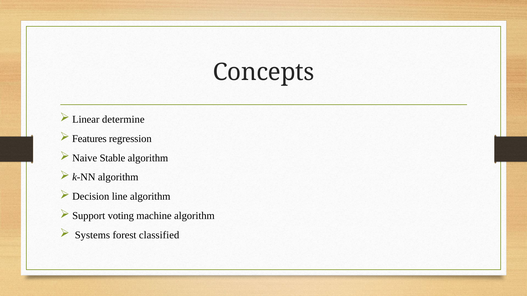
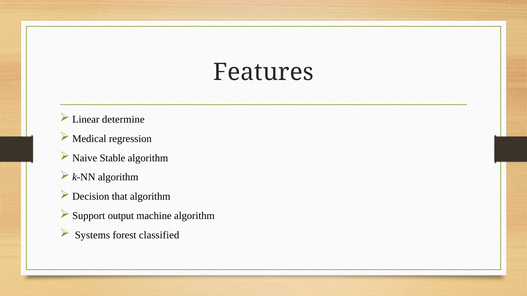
Concepts: Concepts -> Features
Features: Features -> Medical
line: line -> that
voting: voting -> output
